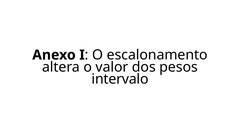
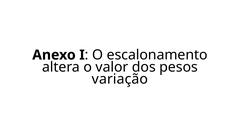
intervalo: intervalo -> variação
